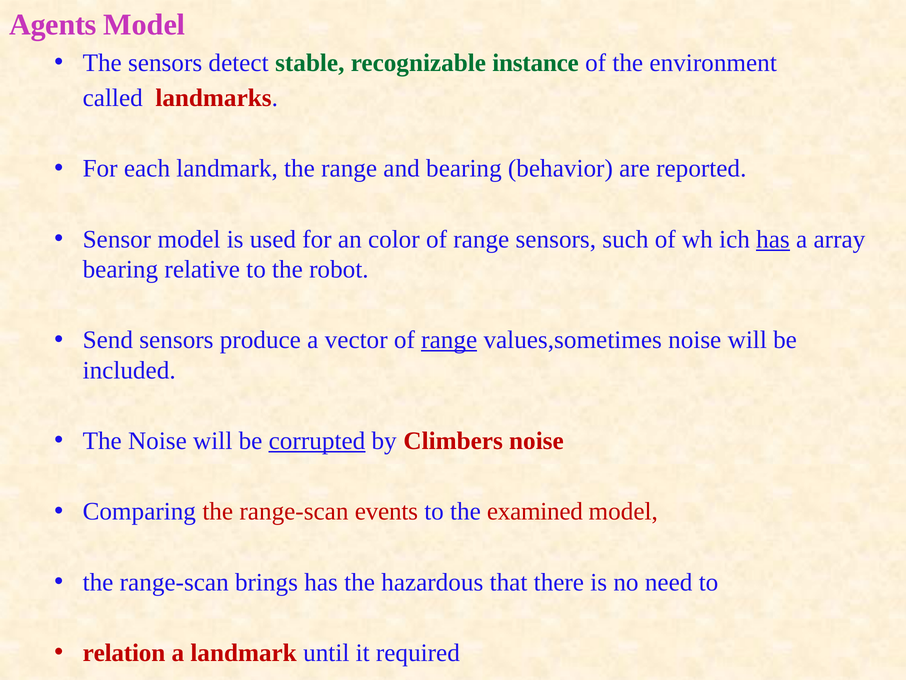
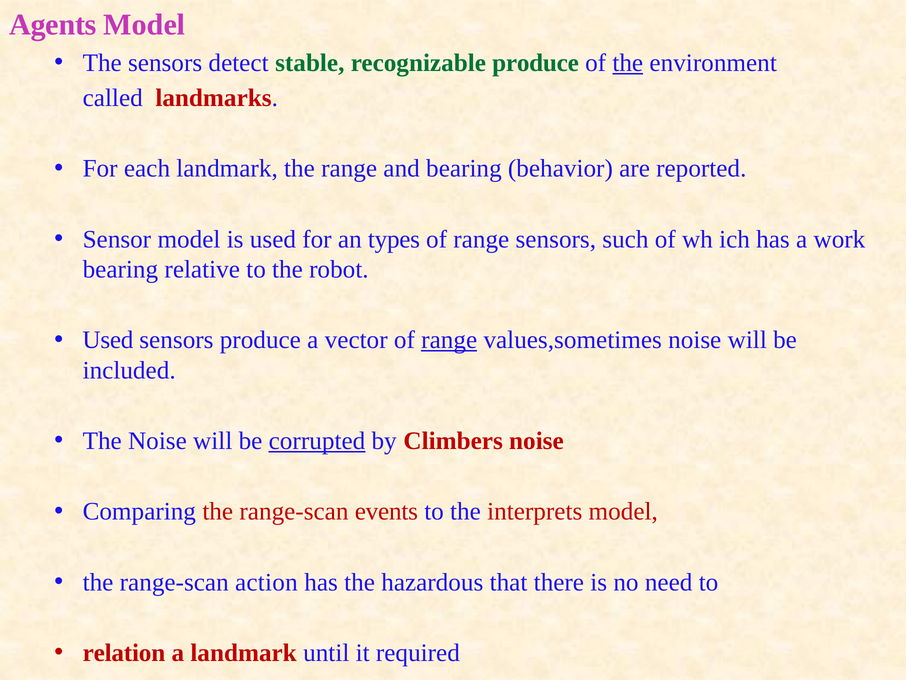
recognizable instance: instance -> produce
the at (628, 63) underline: none -> present
color: color -> types
has at (773, 239) underline: present -> none
array: array -> work
Send at (108, 340): Send -> Used
examined: examined -> interprets
brings: brings -> action
